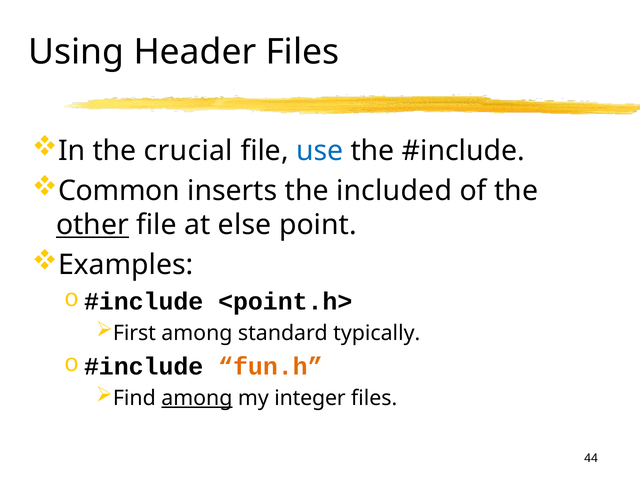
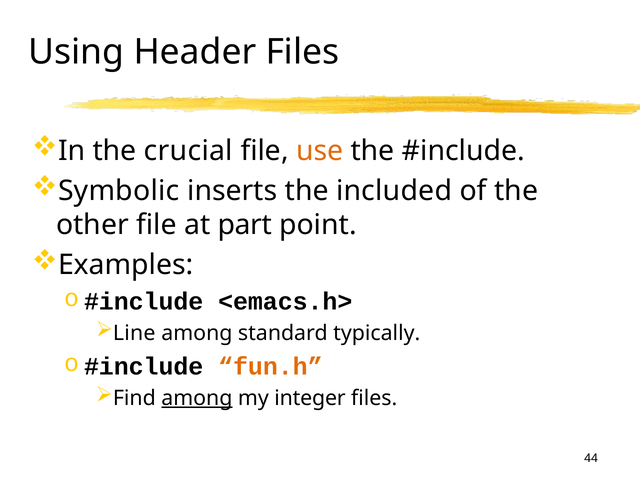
use colour: blue -> orange
Common: Common -> Symbolic
other underline: present -> none
else: else -> part
<point.h>: <point.h> -> <emacs.h>
First: First -> Line
